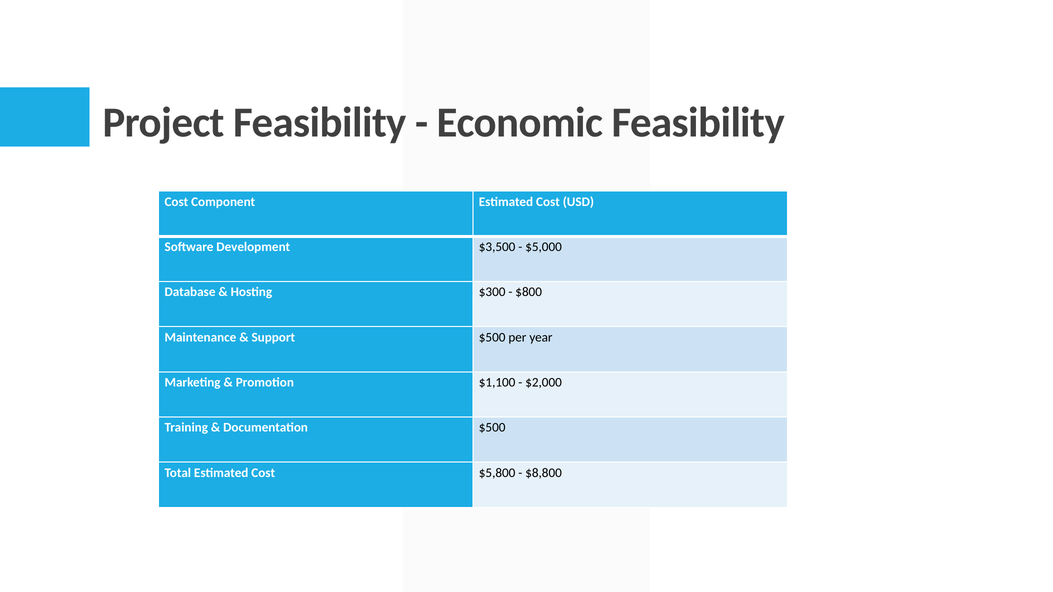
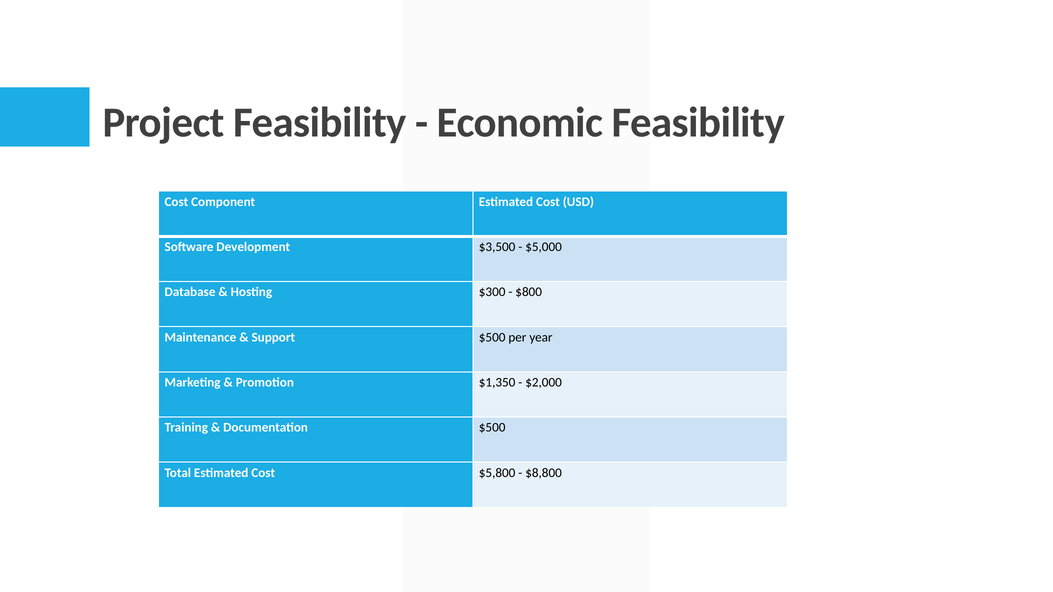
$1,100: $1,100 -> $1,350
